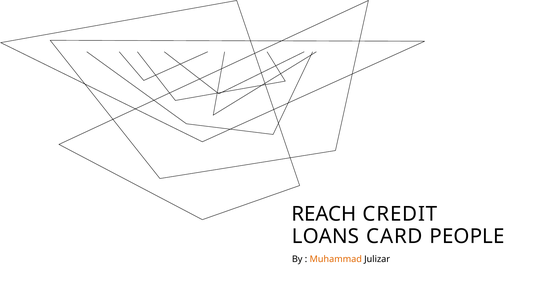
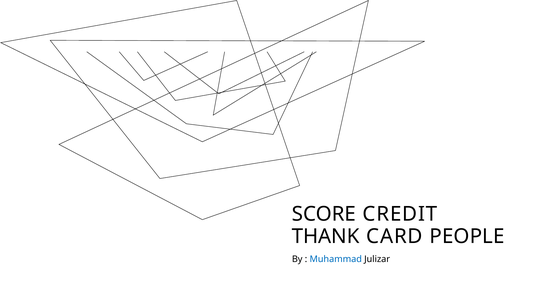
REACH: REACH -> SCORE
LOANS: LOANS -> THANK
Muhammad colour: orange -> blue
